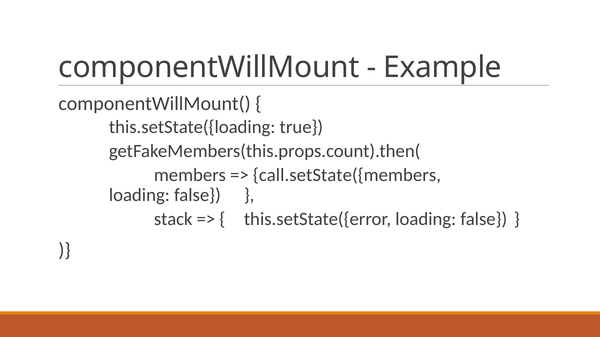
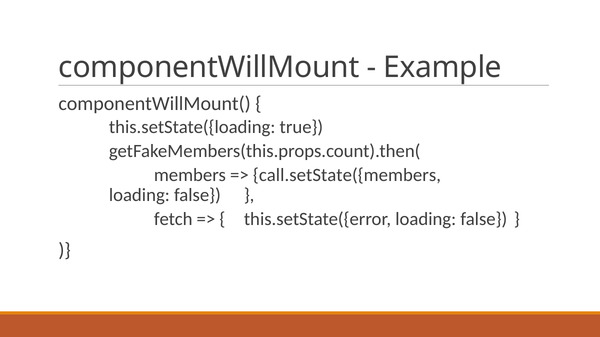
stack: stack -> fetch
